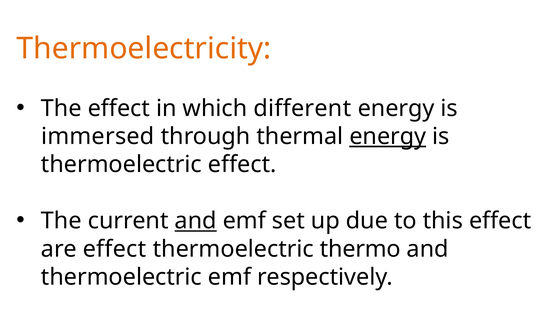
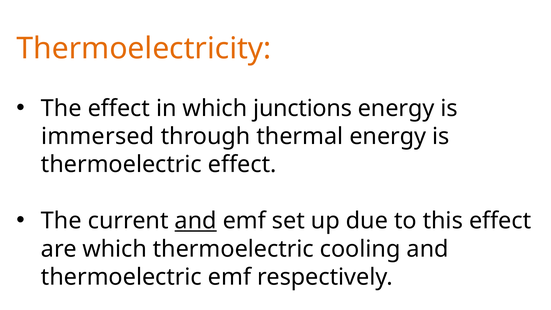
different: different -> junctions
energy at (388, 136) underline: present -> none
are effect: effect -> which
thermo: thermo -> cooling
